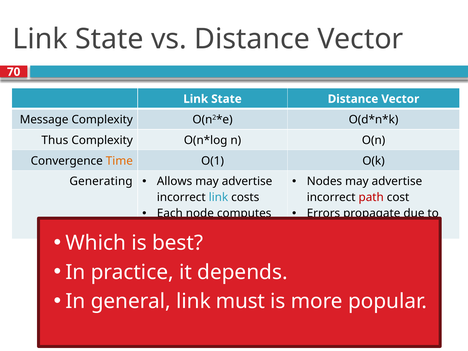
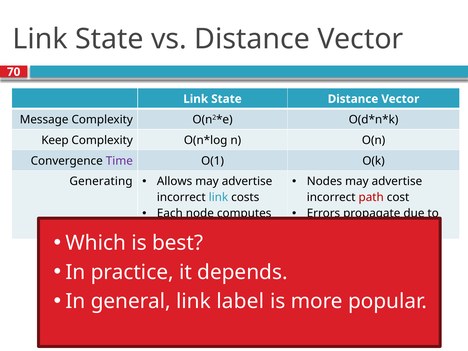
Thus: Thus -> Keep
Time colour: orange -> purple
must: must -> label
